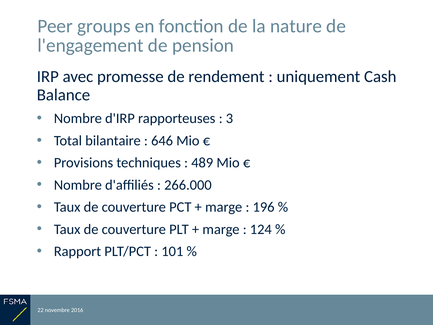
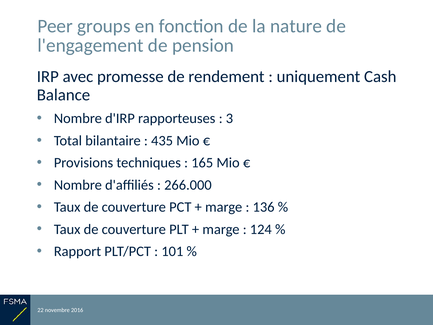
646: 646 -> 435
489: 489 -> 165
196: 196 -> 136
